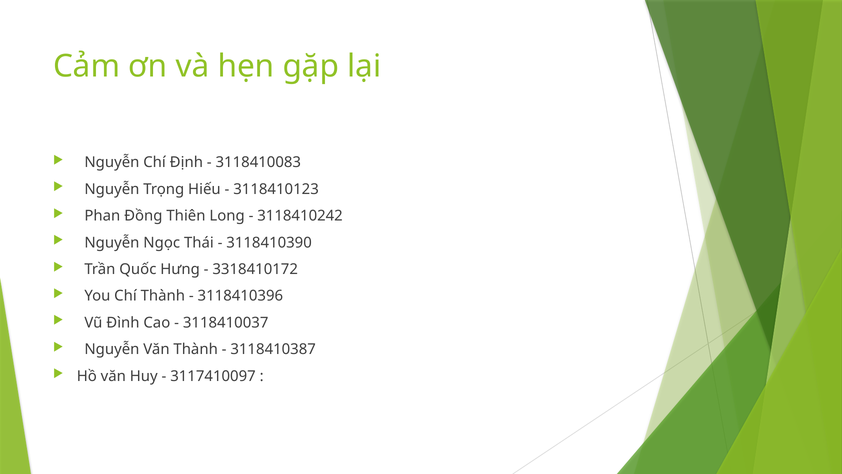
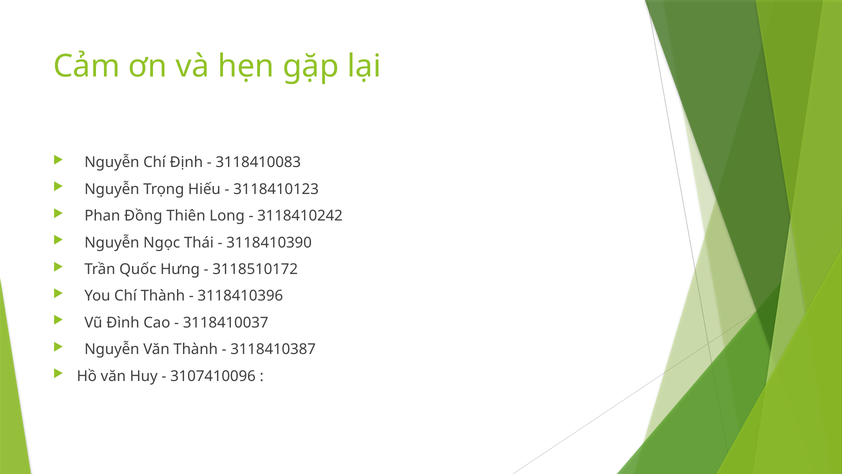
3318410172: 3318410172 -> 3118510172
3117410097: 3117410097 -> 3107410096
